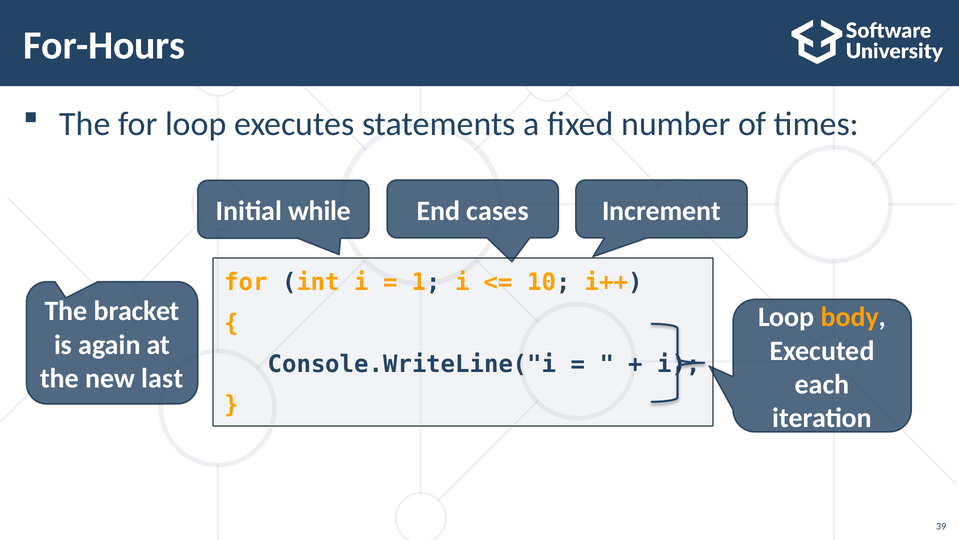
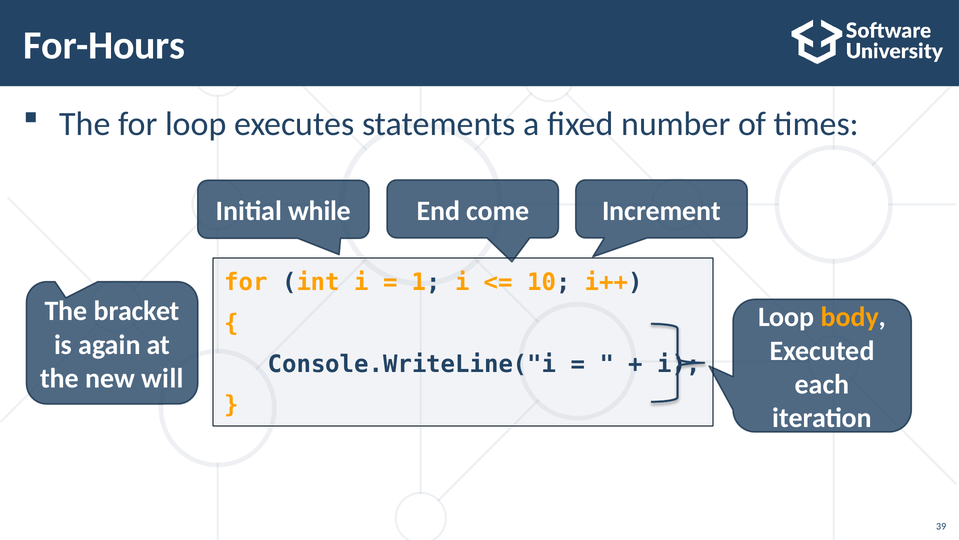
cases: cases -> come
last: last -> will
